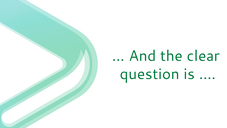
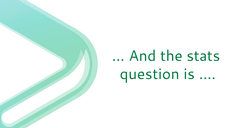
clear: clear -> stats
